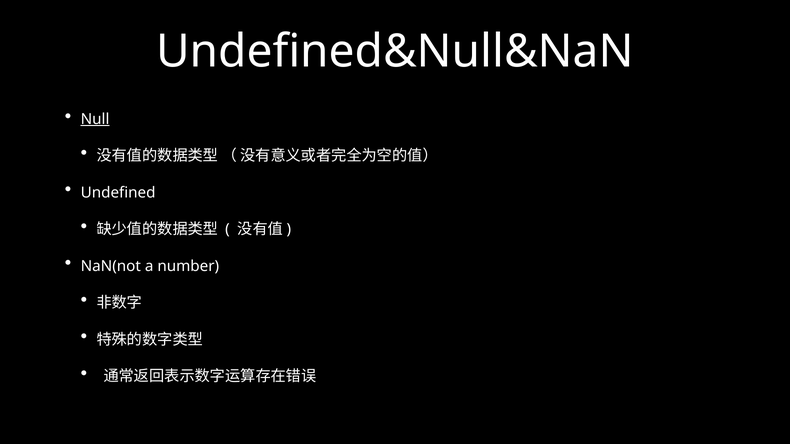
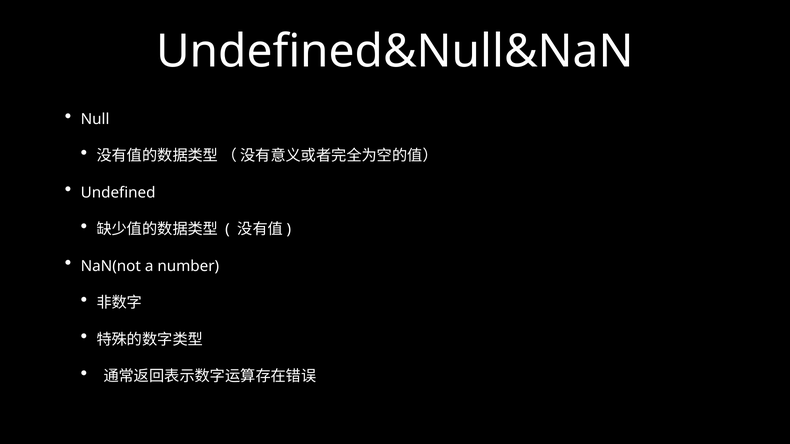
Null underline: present -> none
